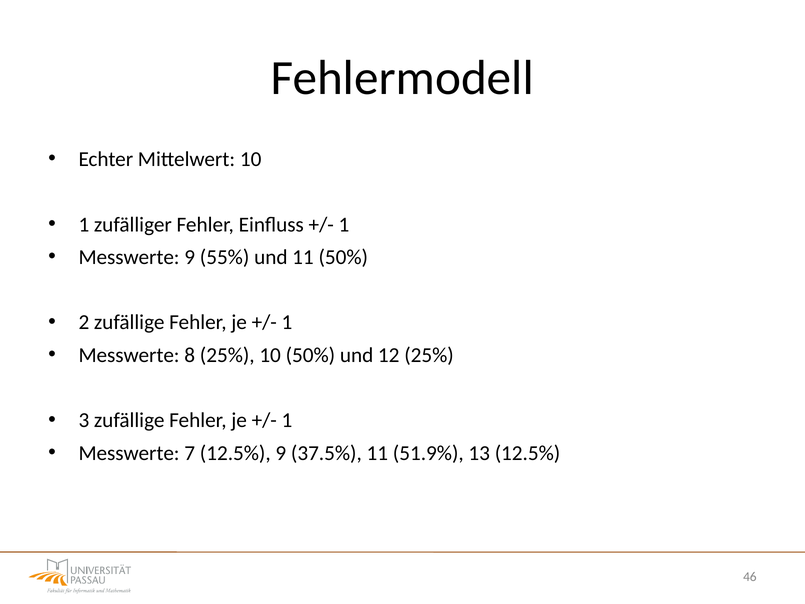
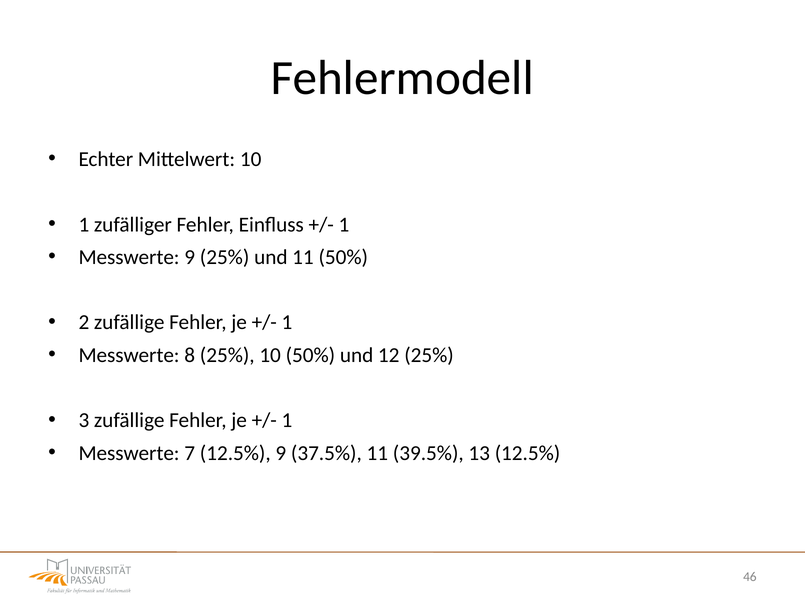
9 55%: 55% -> 25%
51.9%: 51.9% -> 39.5%
